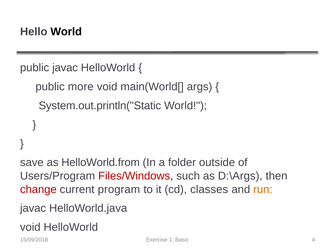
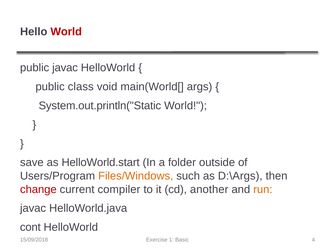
World at (66, 32) colour: black -> red
more: more -> class
HelloWorld.from: HelloWorld.from -> HelloWorld.start
Files/Windows colour: red -> orange
program: program -> compiler
classes: classes -> another
void at (30, 228): void -> cont
